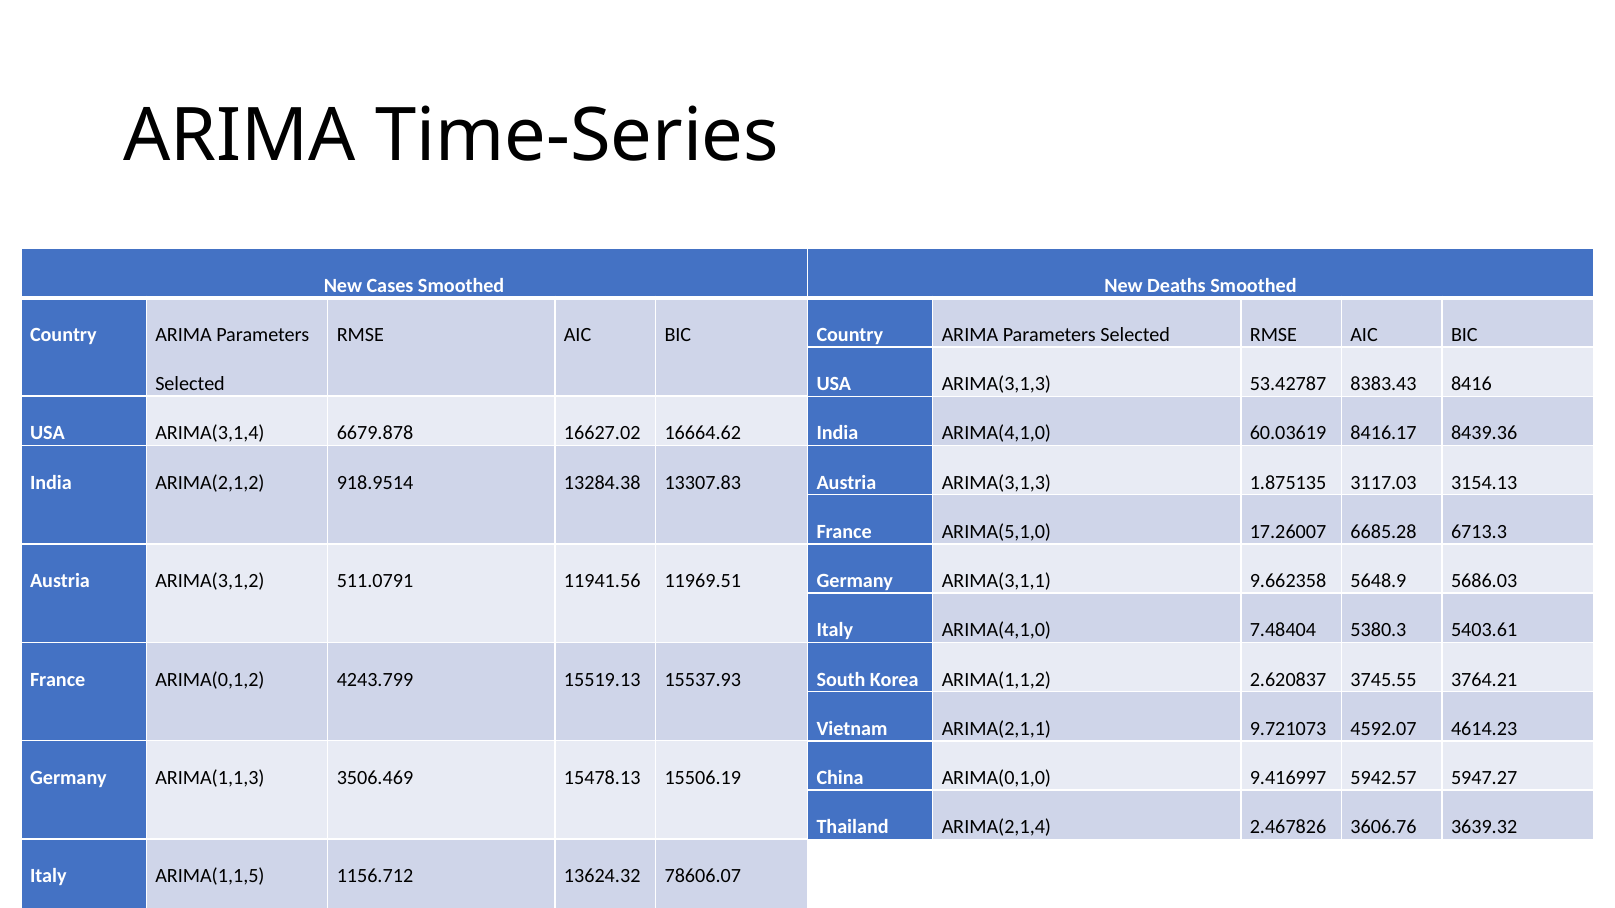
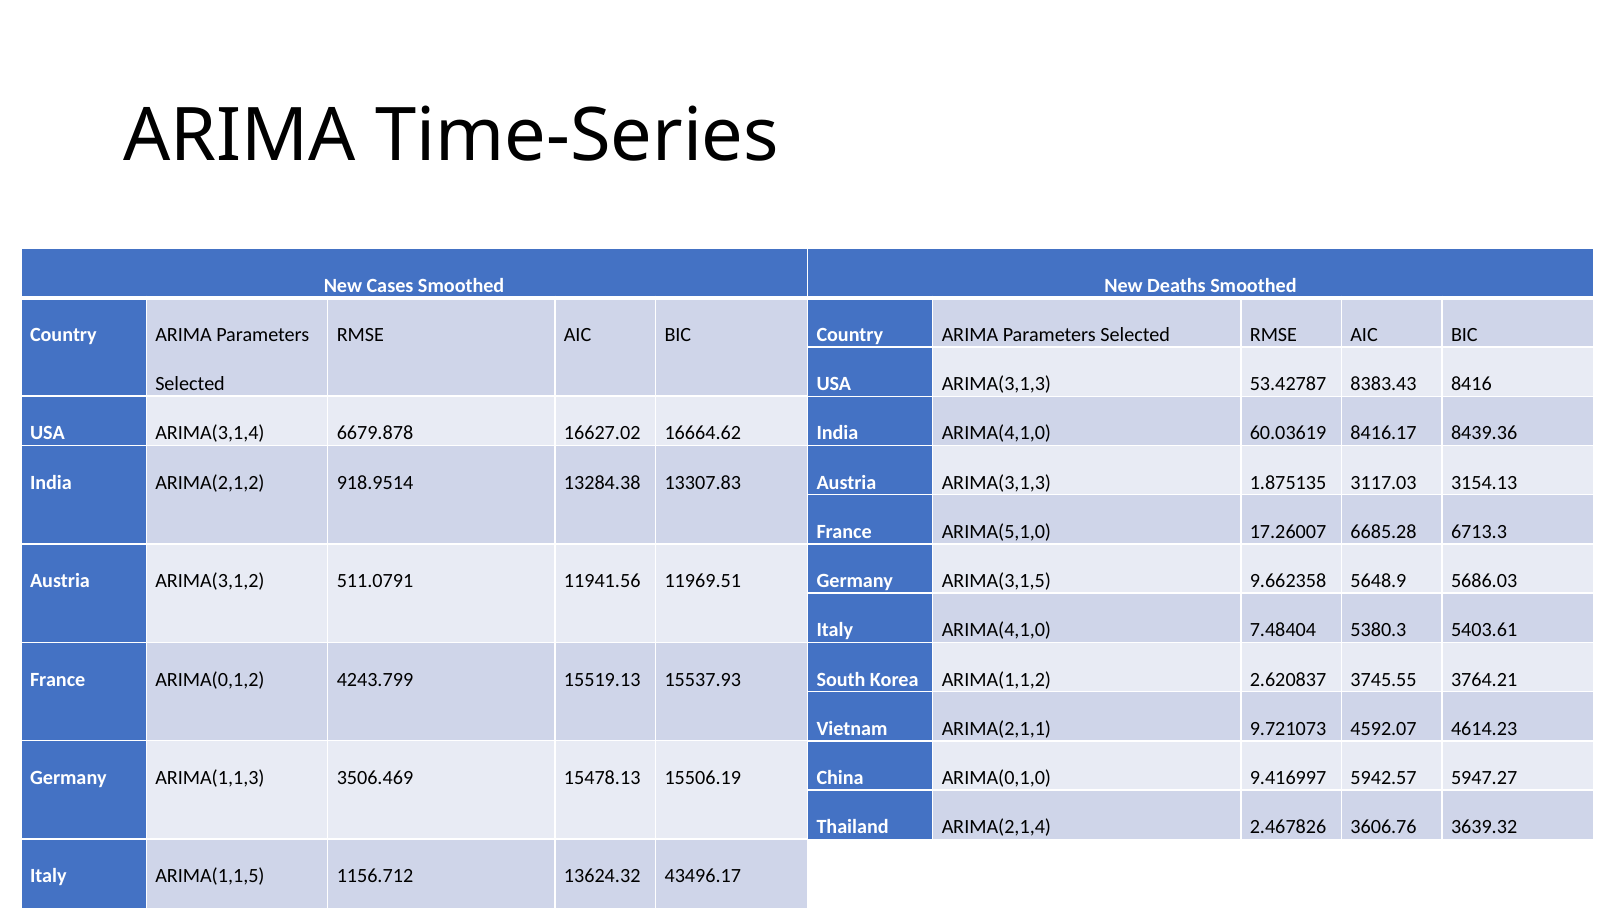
ARIMA(3,1,1: ARIMA(3,1,1 -> ARIMA(3,1,5
78606.07: 78606.07 -> 43496.17
